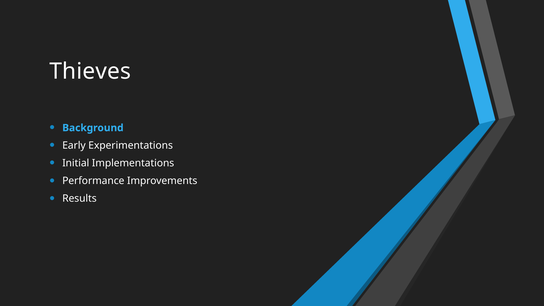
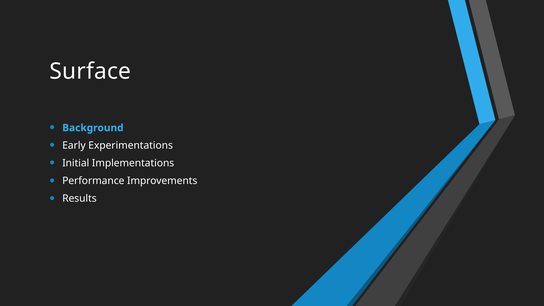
Thieves: Thieves -> Surface
